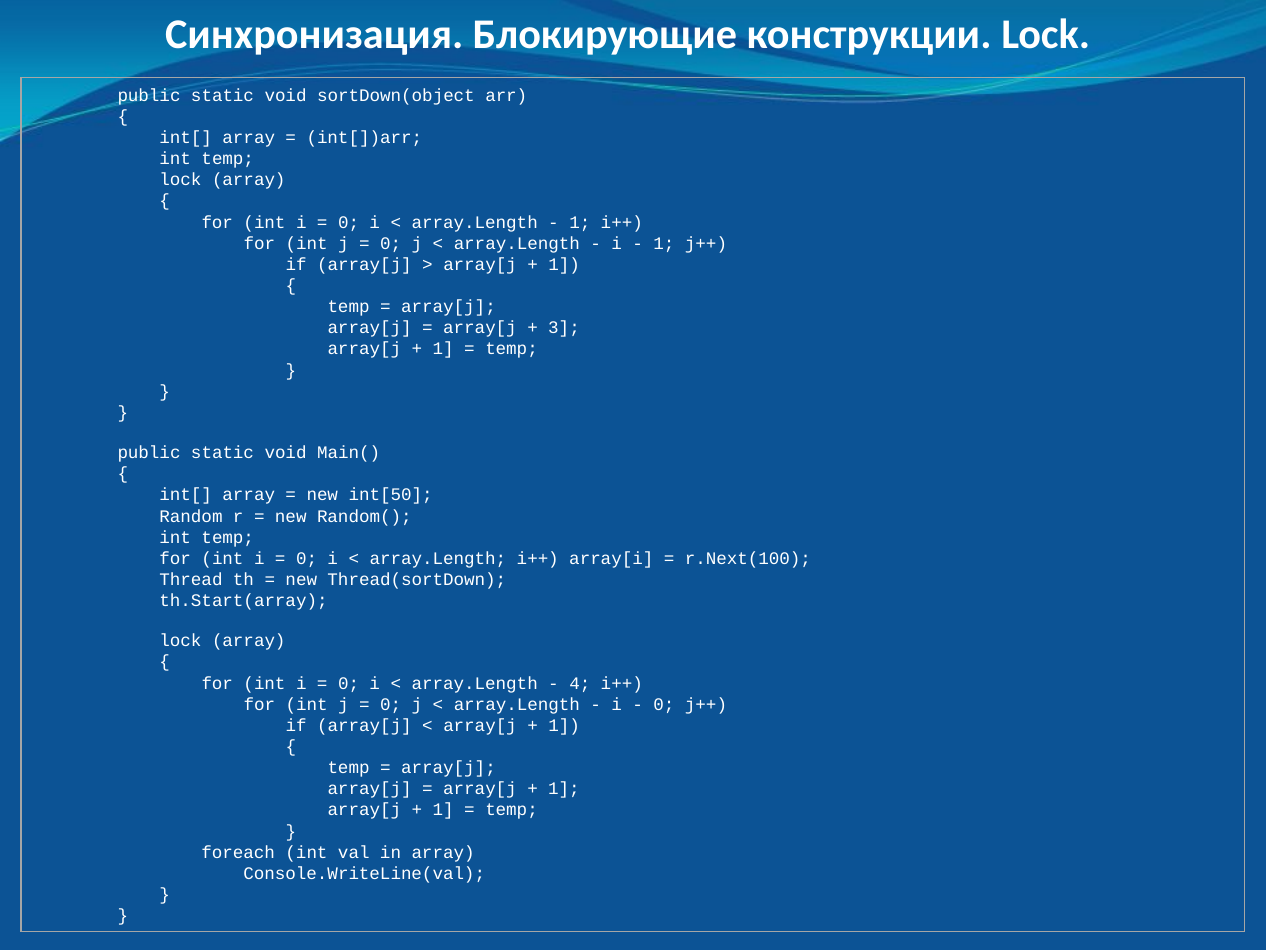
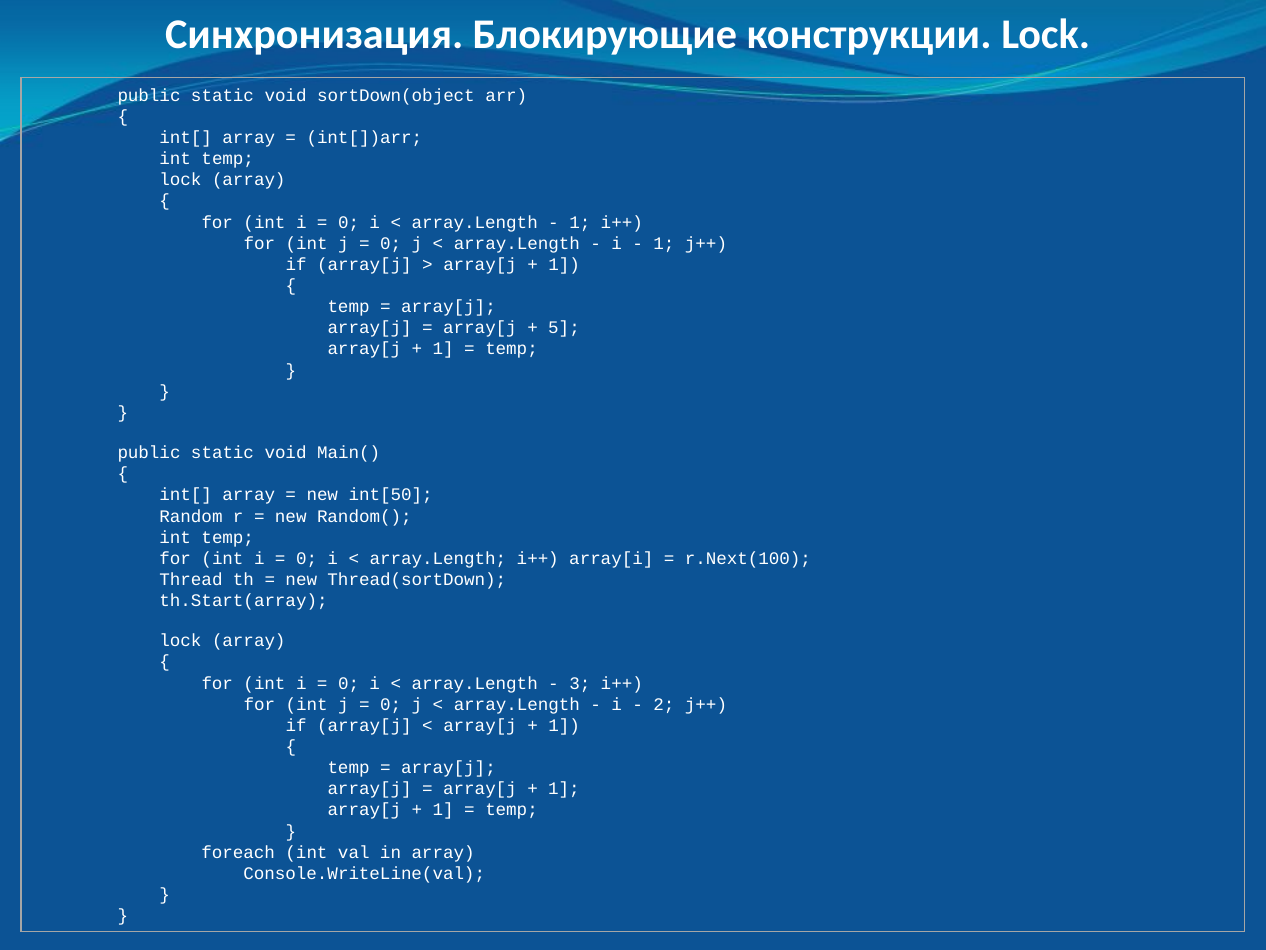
3: 3 -> 5
4: 4 -> 3
0 at (664, 704): 0 -> 2
